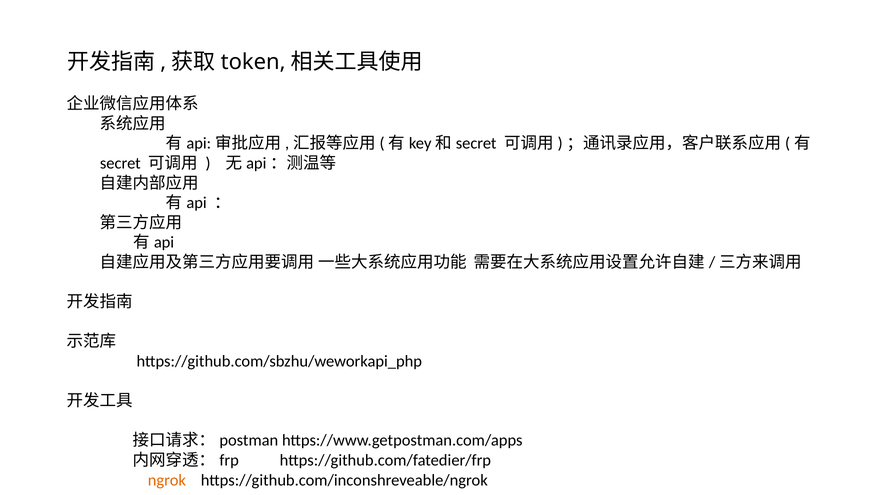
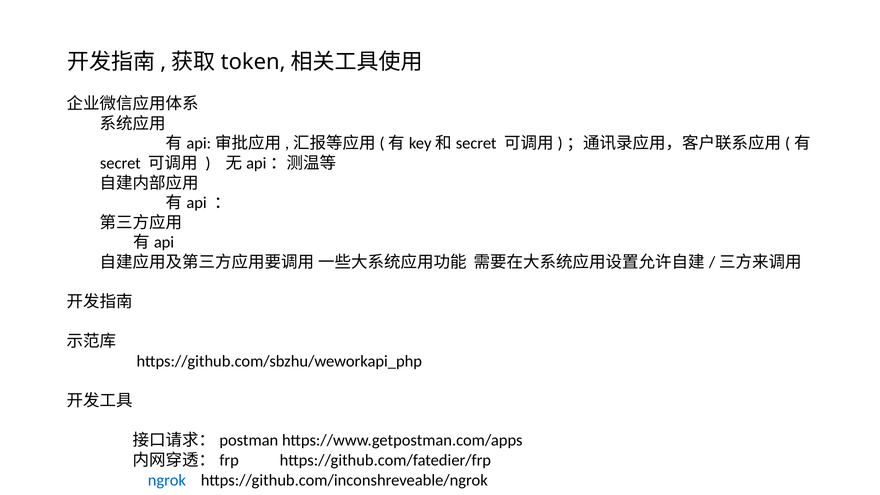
ngrok colour: orange -> blue
